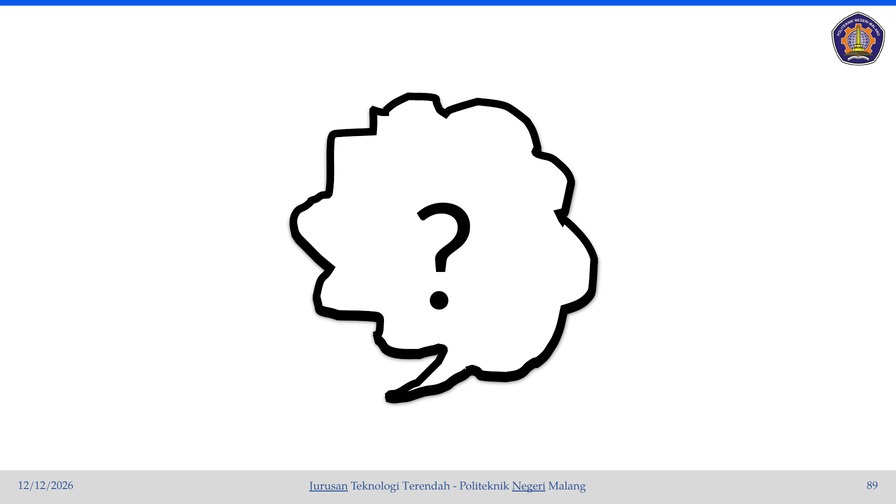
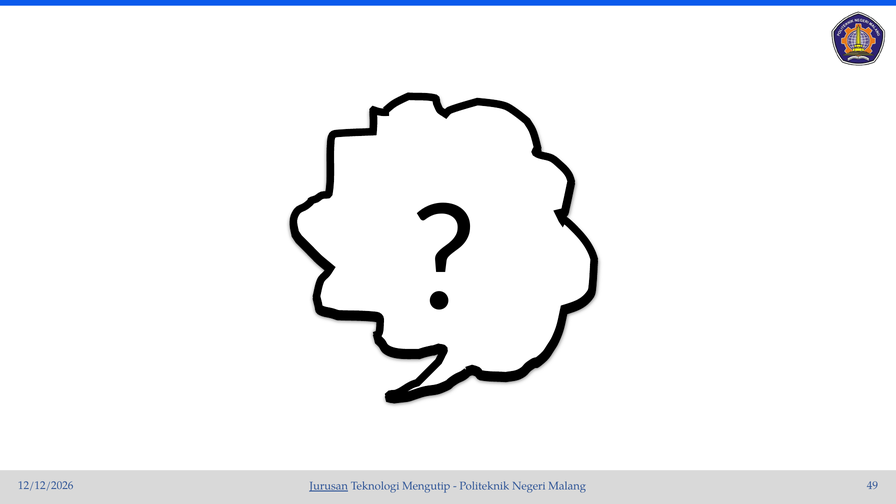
Terendah: Terendah -> Mengutip
Negeri underline: present -> none
89: 89 -> 49
